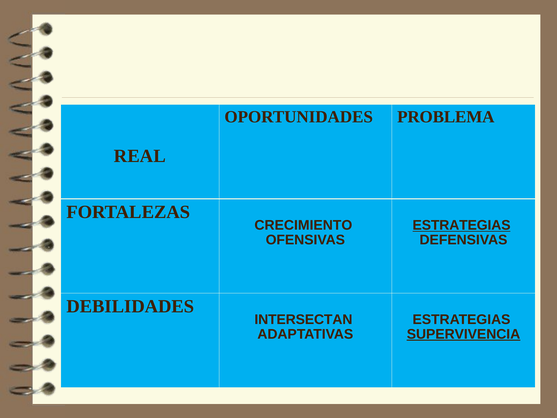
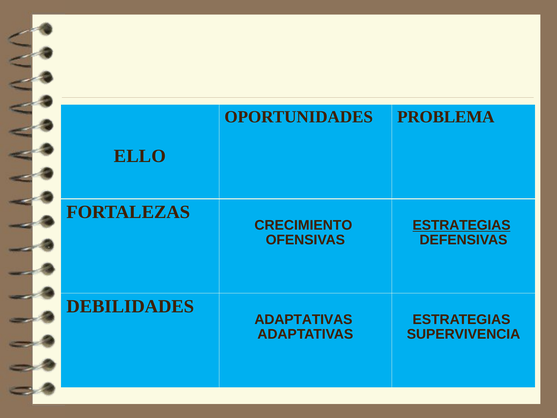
REAL: REAL -> ELLO
INTERSECTAN at (303, 319): INTERSECTAN -> ADAPTATIVAS
SUPERVIVENCIA underline: present -> none
